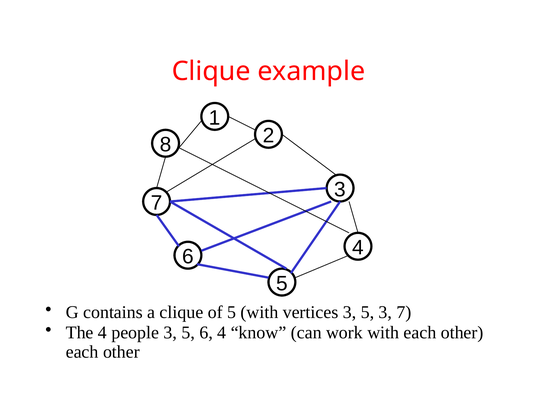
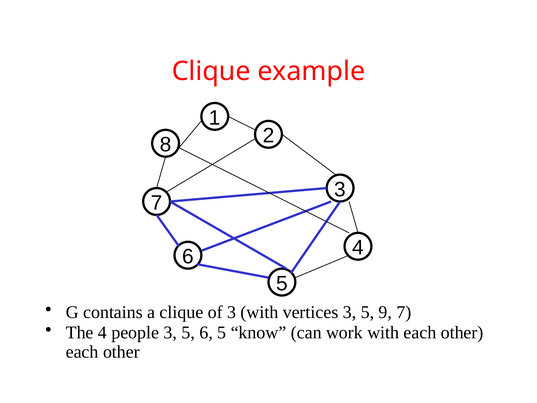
of 5: 5 -> 3
3 5 3: 3 -> 9
5 6 4: 4 -> 5
